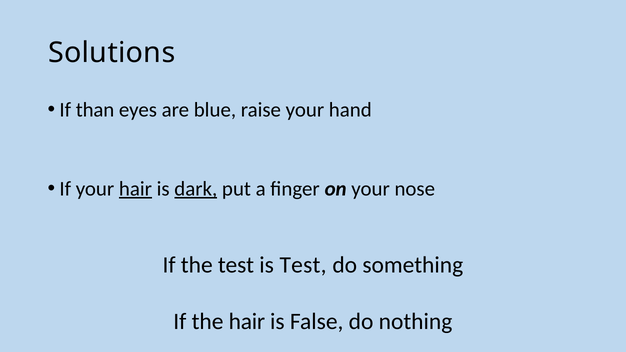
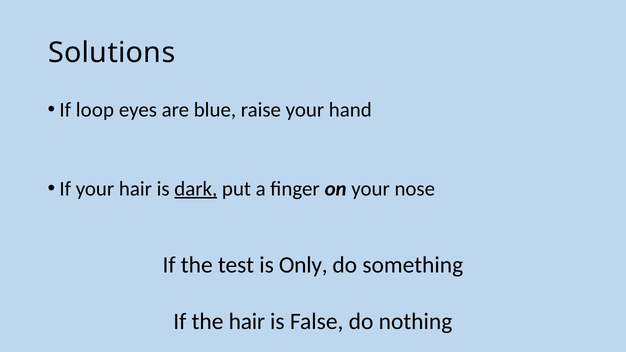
than: than -> loop
hair at (135, 189) underline: present -> none
is Test: Test -> Only
